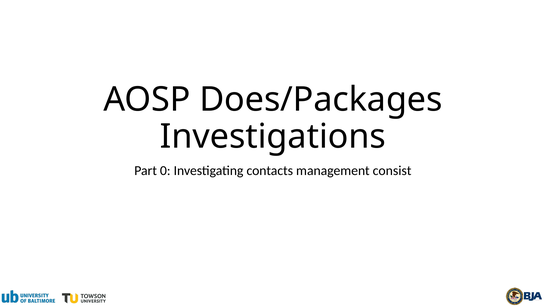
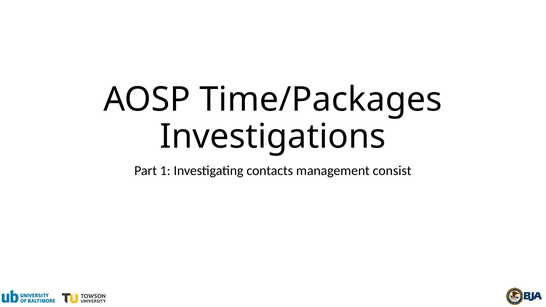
Does/Packages: Does/Packages -> Time/Packages
0: 0 -> 1
